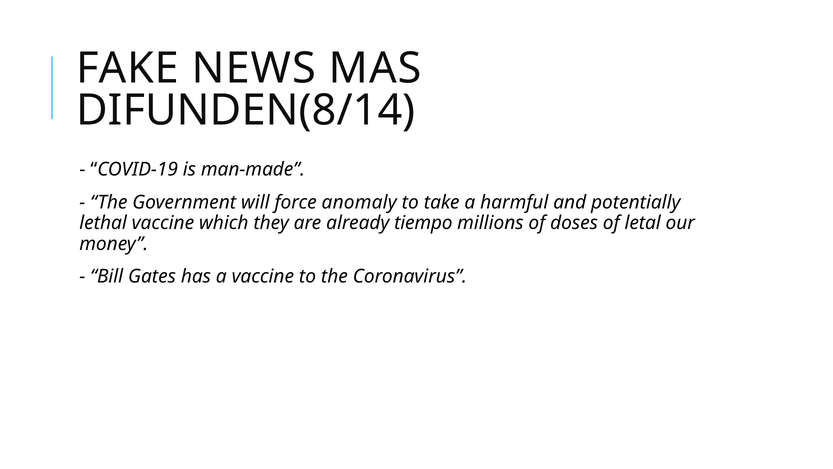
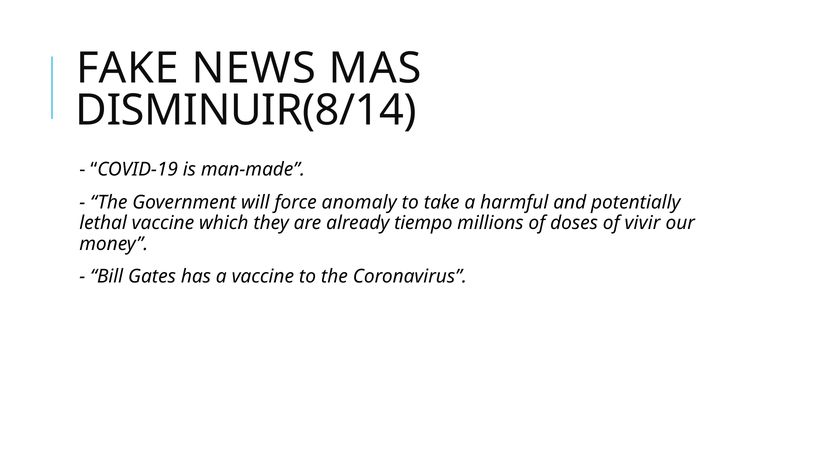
DIFUNDEN(8/14: DIFUNDEN(8/14 -> DISMINUIR(8/14
letal: letal -> vivir
